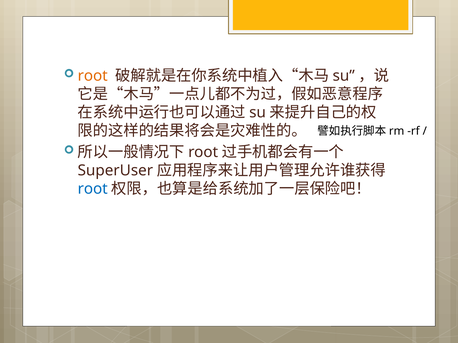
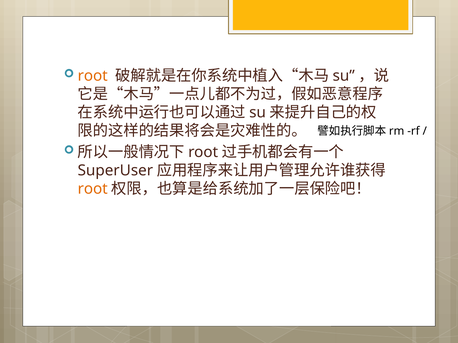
root at (93, 189) colour: blue -> orange
